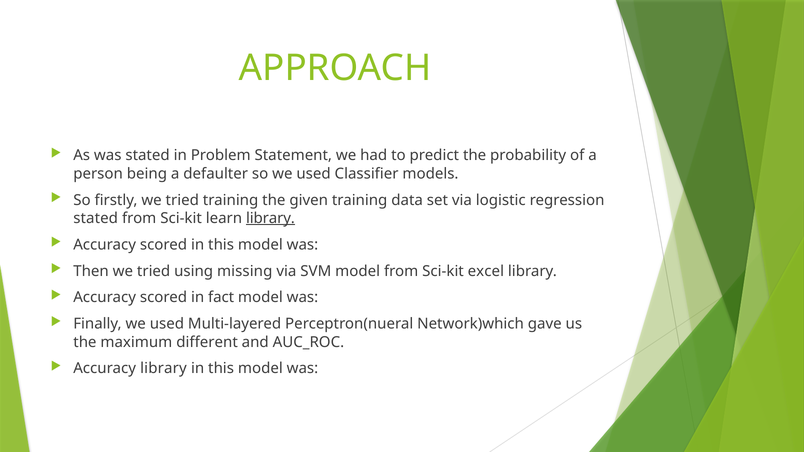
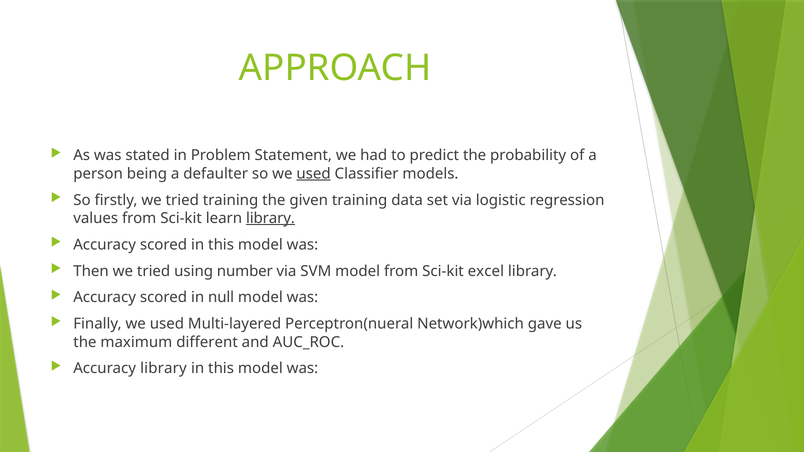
used at (314, 174) underline: none -> present
stated at (96, 218): stated -> values
missing: missing -> number
fact: fact -> null
